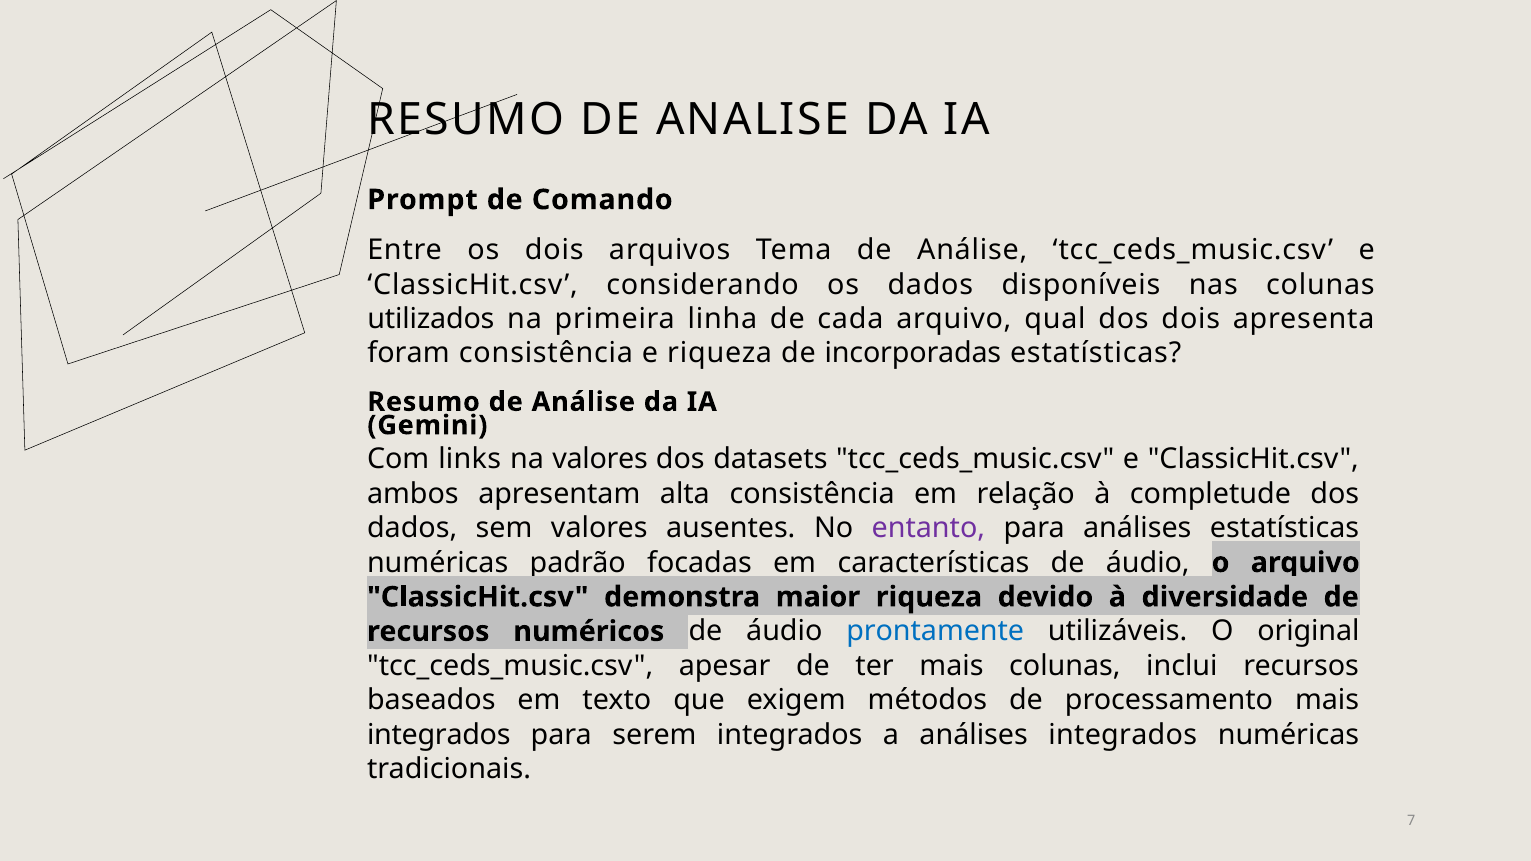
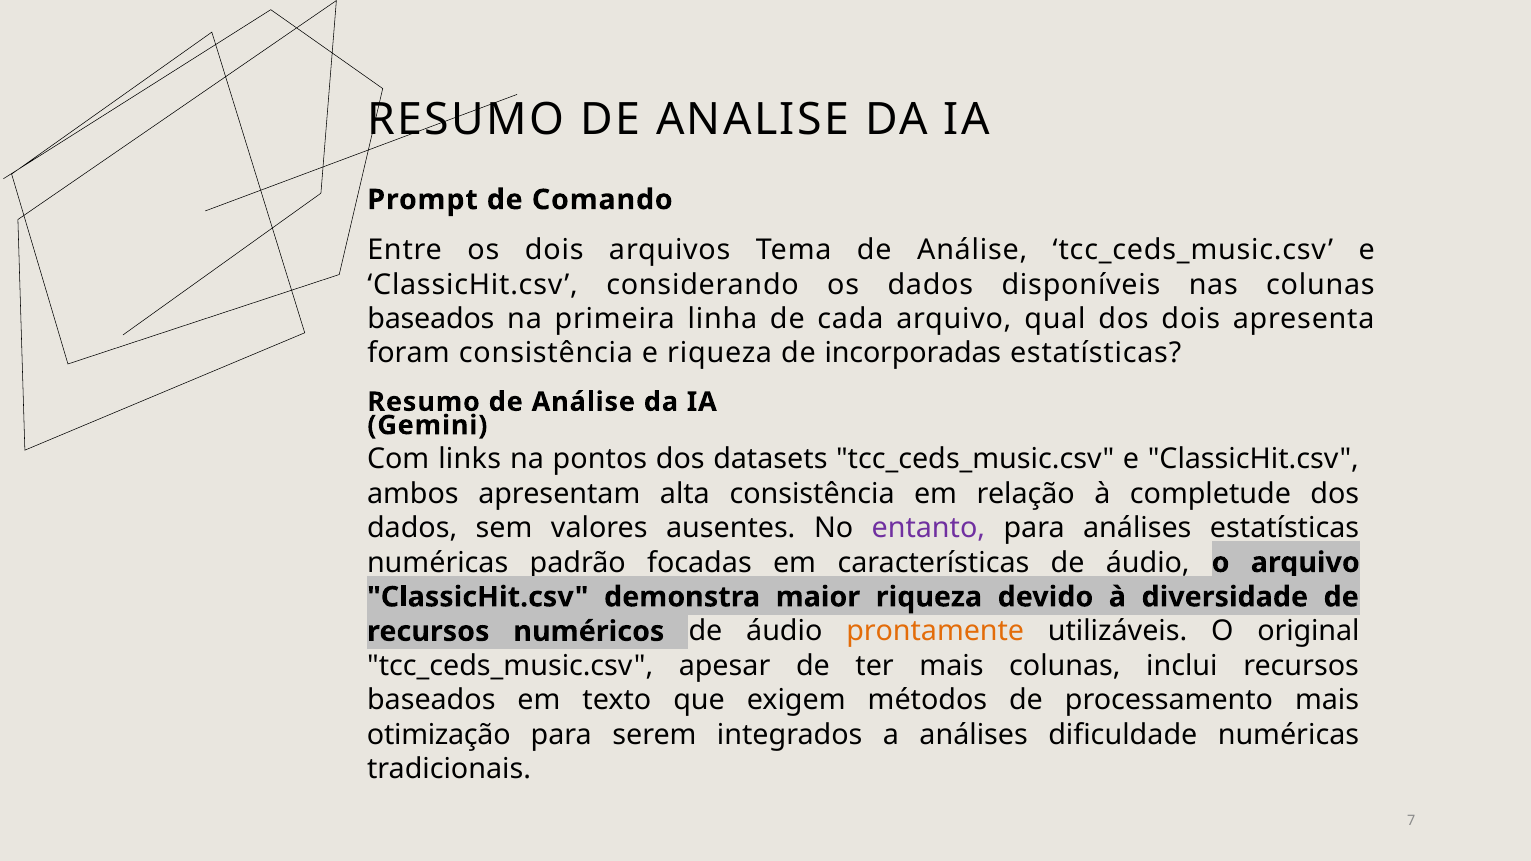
utilizados at (431, 319): utilizados -> baseados
na valores: valores -> pontos
prontamente colour: blue -> orange
integrados at (439, 735): integrados -> otimização
análises integrados: integrados -> dificuldade
